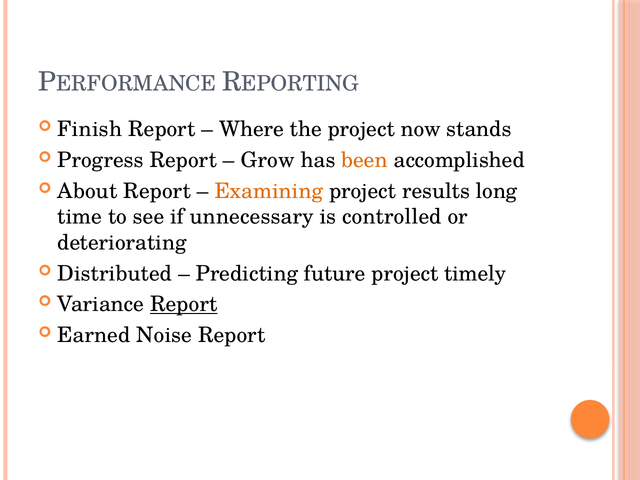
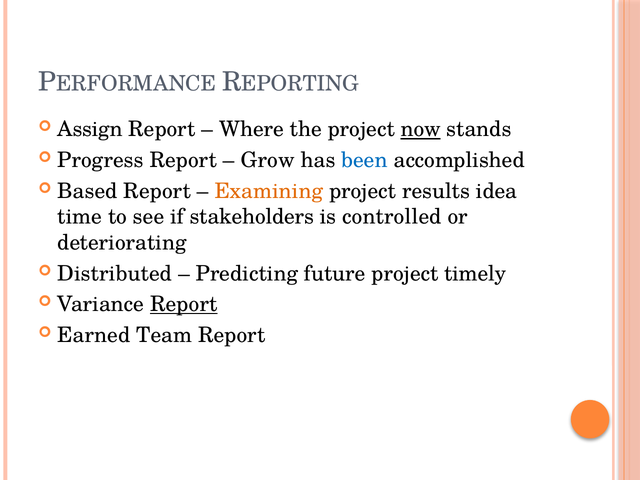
Finish: Finish -> Assign
now underline: none -> present
been colour: orange -> blue
About: About -> Based
long: long -> idea
unnecessary: unnecessary -> stakeholders
Noise: Noise -> Team
